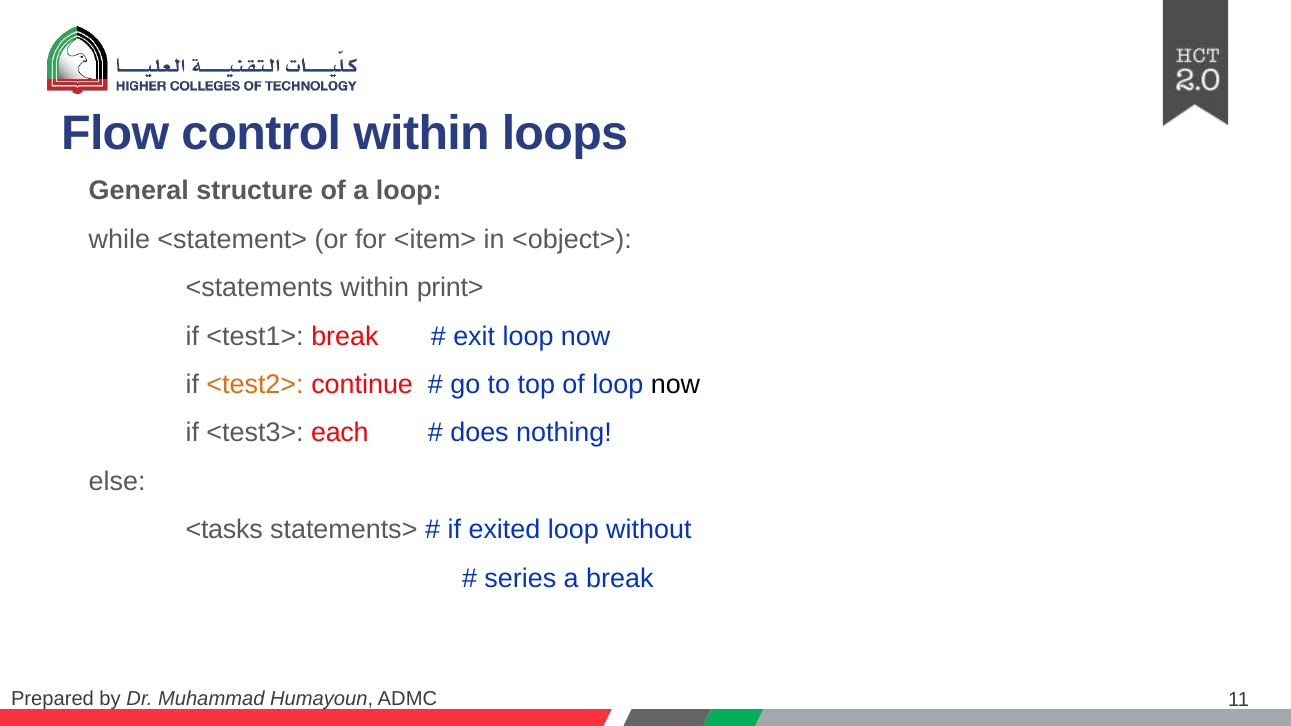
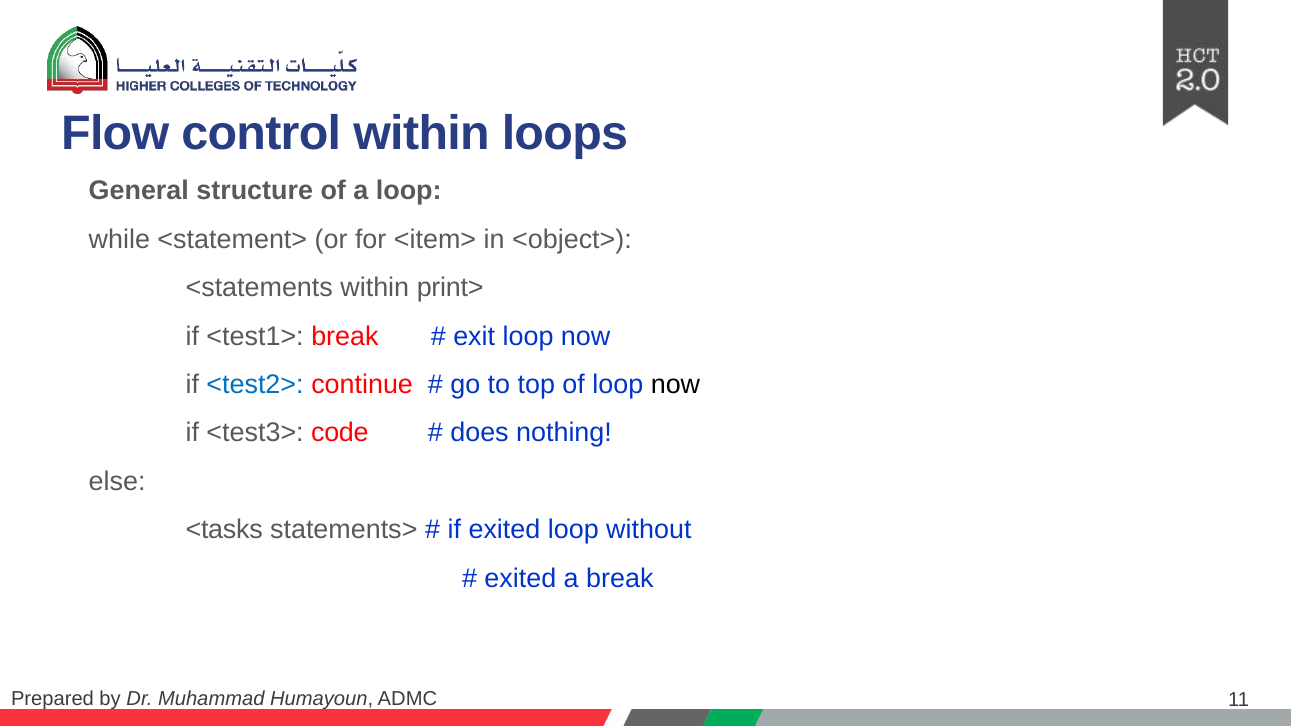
<test2> colour: orange -> blue
each: each -> code
series at (520, 579): series -> exited
